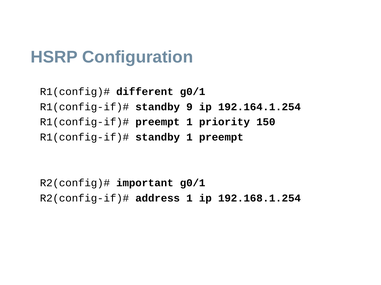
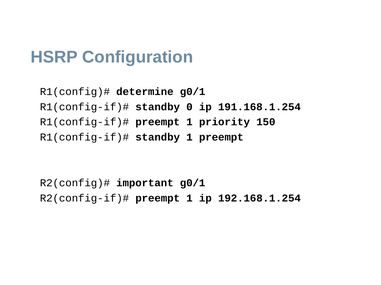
different: different -> determine
9: 9 -> 0
192.164.1.254: 192.164.1.254 -> 191.168.1.254
address at (158, 199): address -> preempt
